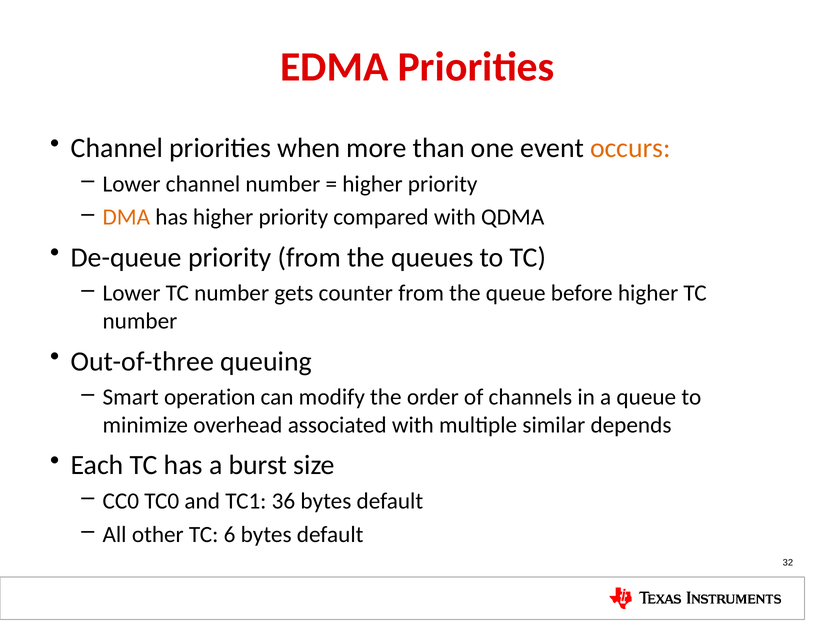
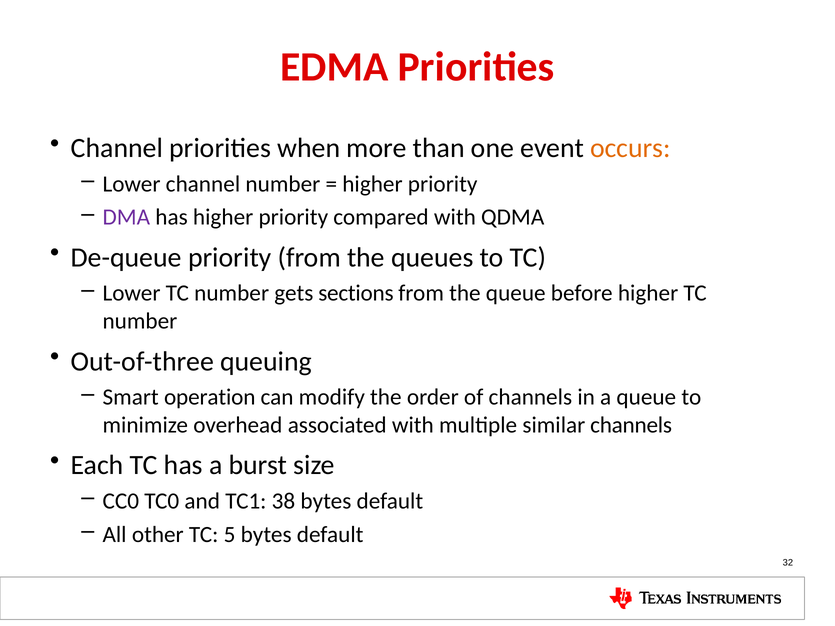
DMA colour: orange -> purple
counter: counter -> sections
similar depends: depends -> channels
36: 36 -> 38
6: 6 -> 5
